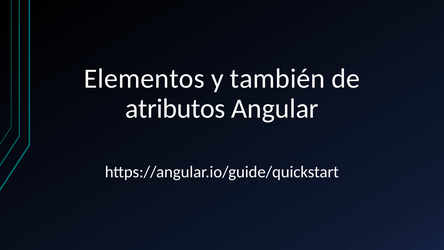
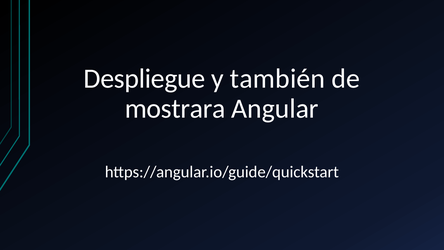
Elementos: Elementos -> Despliegue
atributos: atributos -> mostrara
